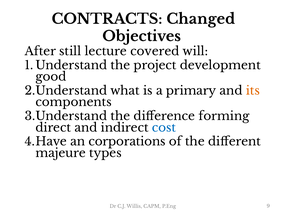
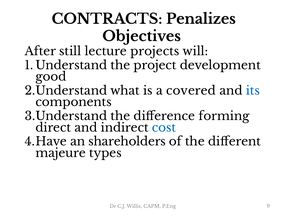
Changed: Changed -> Penalizes
covered: covered -> projects
primary: primary -> covered
its colour: orange -> blue
corporations: corporations -> shareholders
